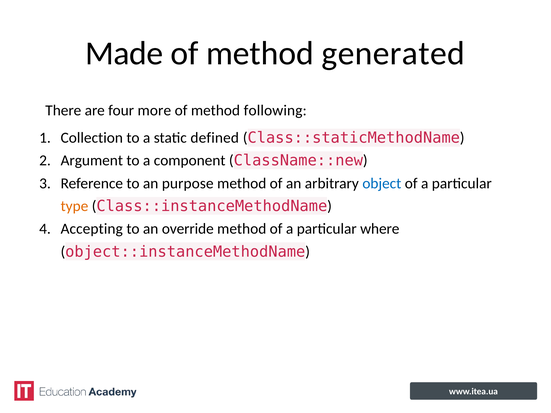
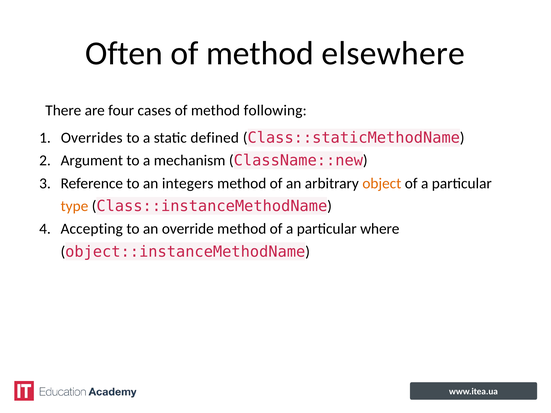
Made: Made -> Often
generated: generated -> elsewhere
more: more -> cases
Collection: Collection -> Overrides
component: component -> mechanism
purpose: purpose -> integers
object colour: blue -> orange
